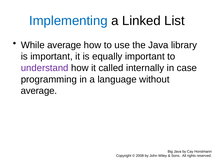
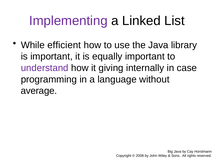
Implementing colour: blue -> purple
While average: average -> efficient
called: called -> giving
